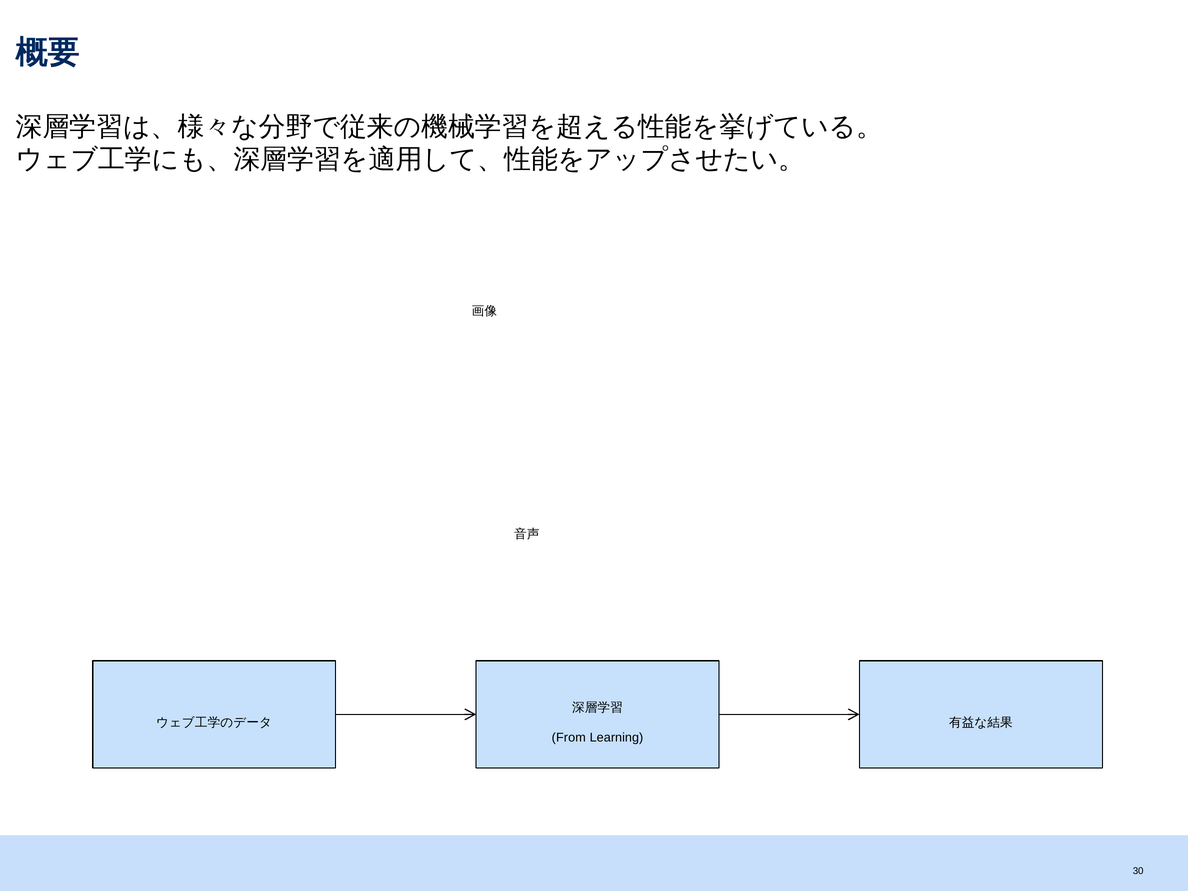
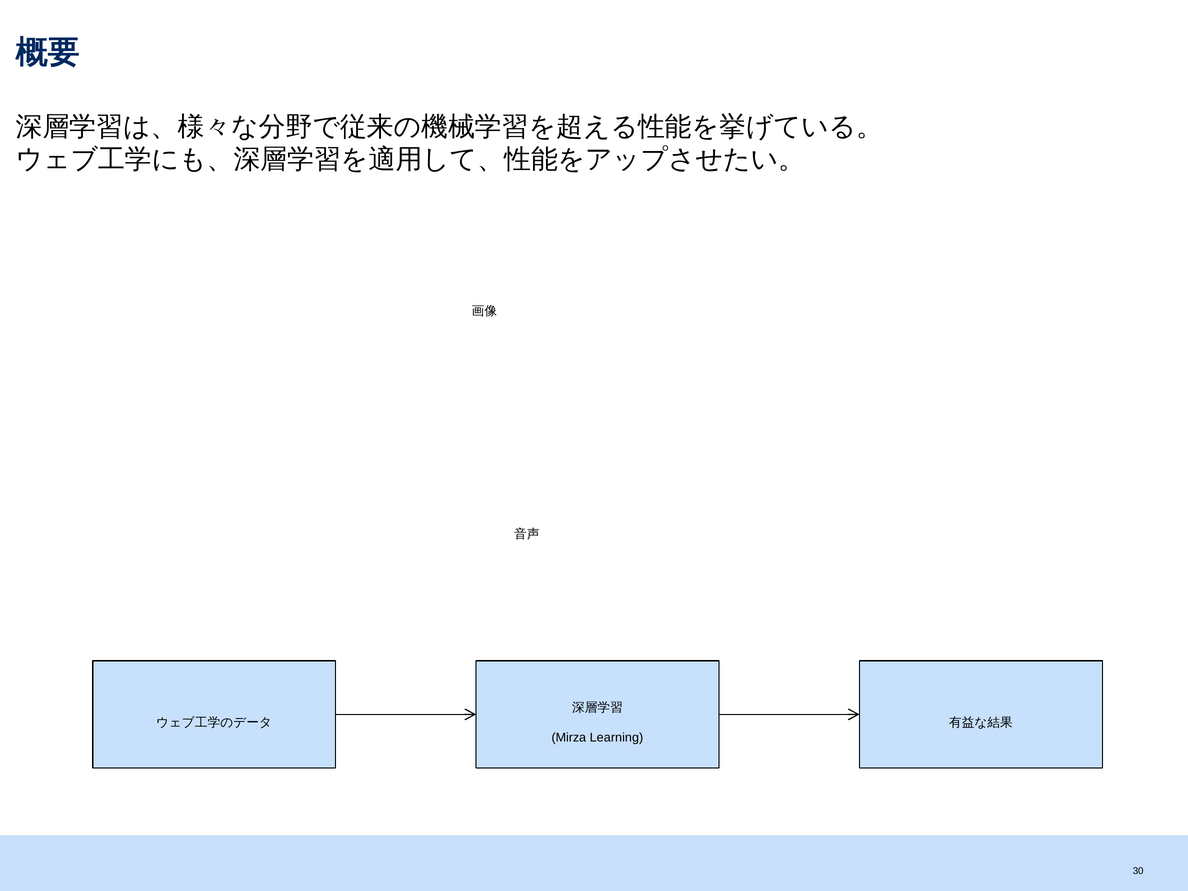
From: From -> Mirza
